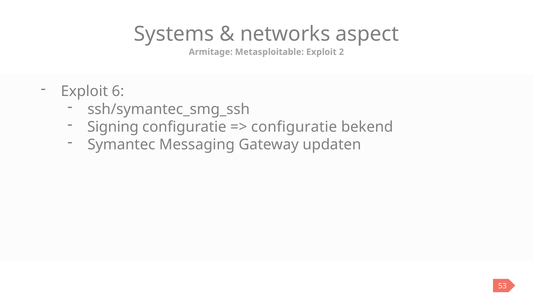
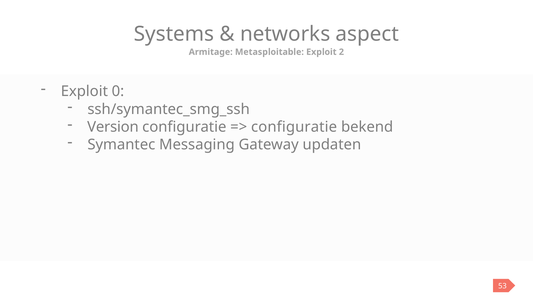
6: 6 -> 0
Signing: Signing -> Version
